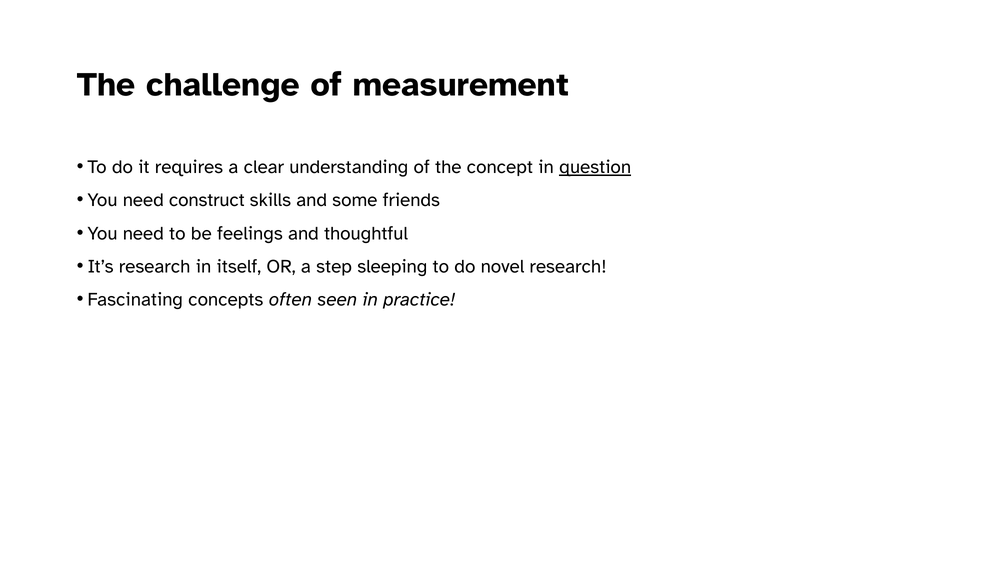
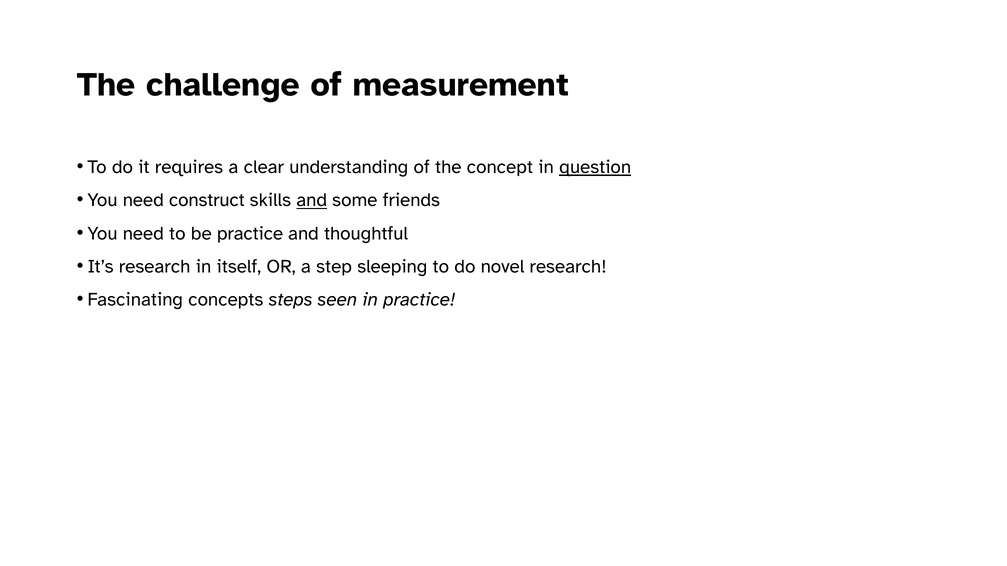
and at (312, 200) underline: none -> present
be feelings: feelings -> practice
often: often -> steps
